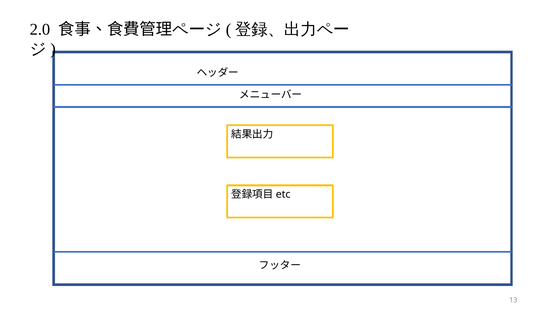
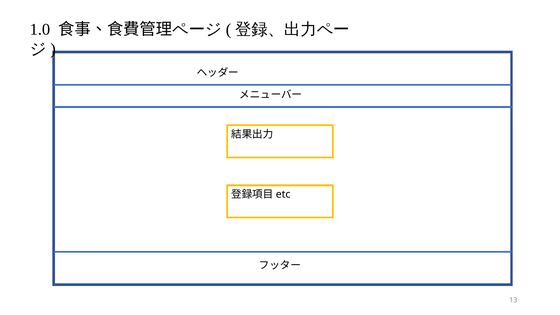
2.0: 2.0 -> 1.0
